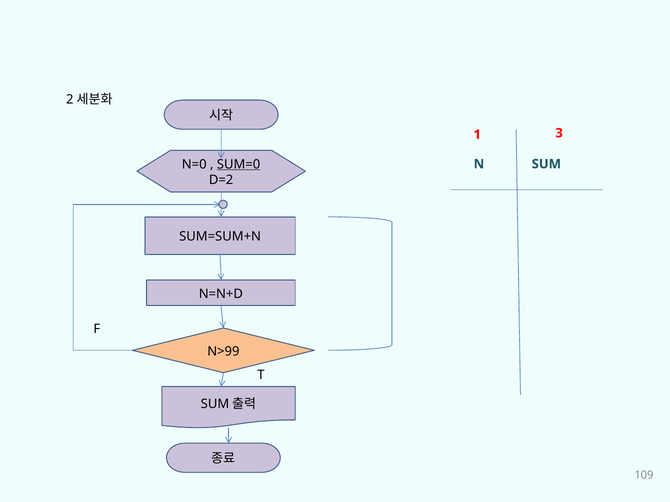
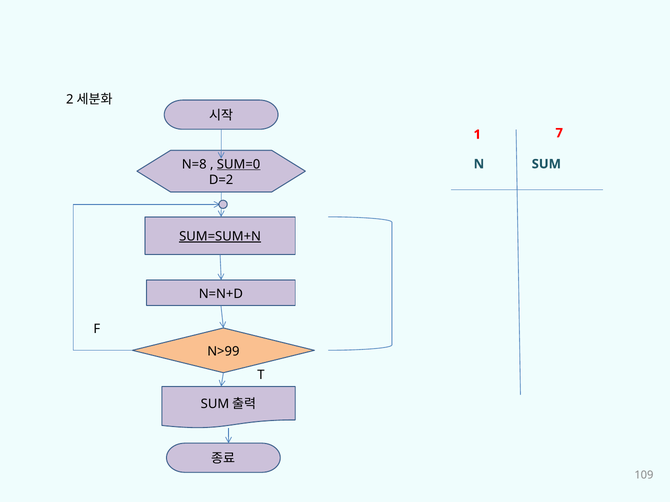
3: 3 -> 7
N=0: N=0 -> N=8
SUM=SUM+N underline: none -> present
